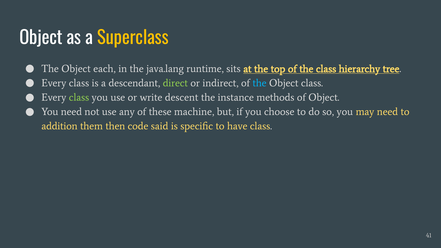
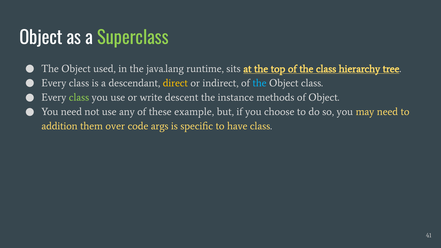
Superclass colour: yellow -> light green
each: each -> used
direct colour: light green -> yellow
machine: machine -> example
then: then -> over
said: said -> args
